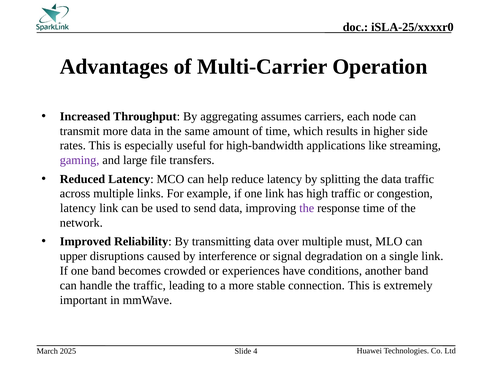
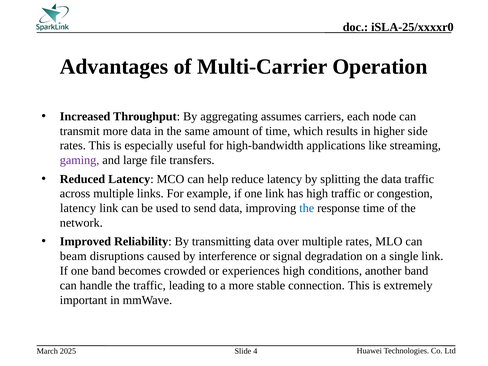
the at (307, 208) colour: purple -> blue
multiple must: must -> rates
upper: upper -> beam
experiences have: have -> high
